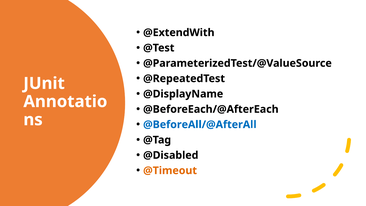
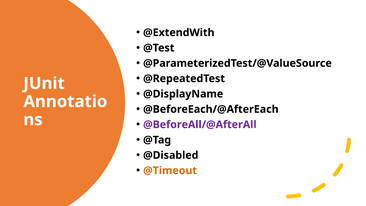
@BeforeAll/@AfterAll colour: blue -> purple
